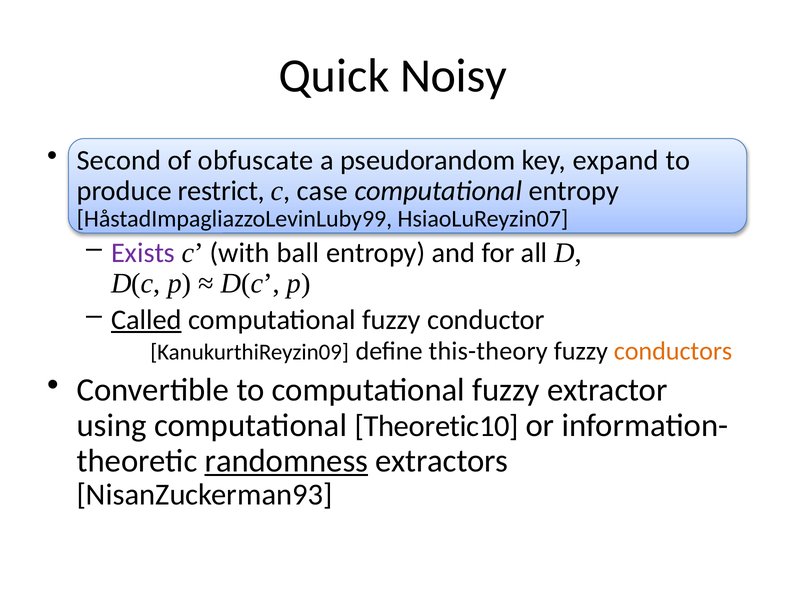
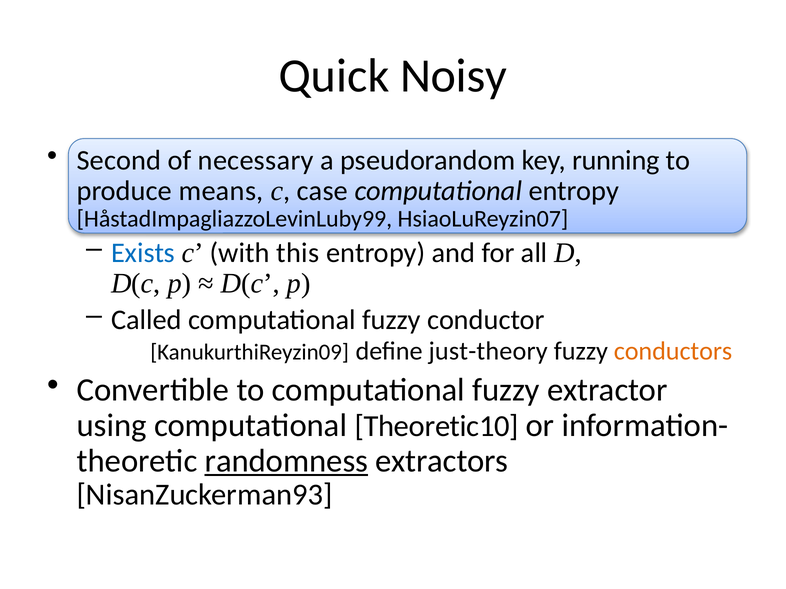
obfuscate: obfuscate -> necessary
expand: expand -> running
restrict: restrict -> means
Exists colour: purple -> blue
ball: ball -> this
Called underline: present -> none
this-theory: this-theory -> just-theory
